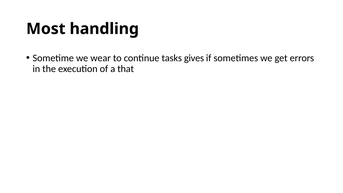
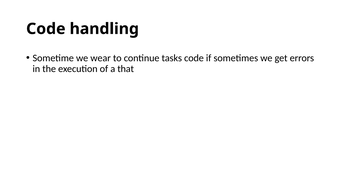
Most at (46, 29): Most -> Code
tasks gives: gives -> code
